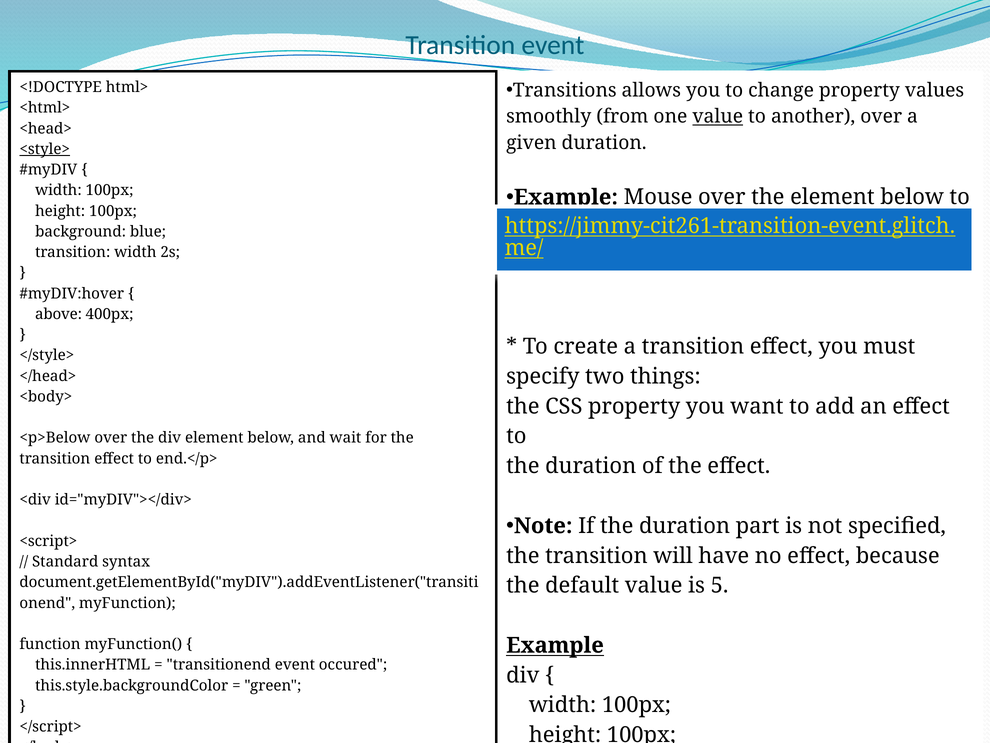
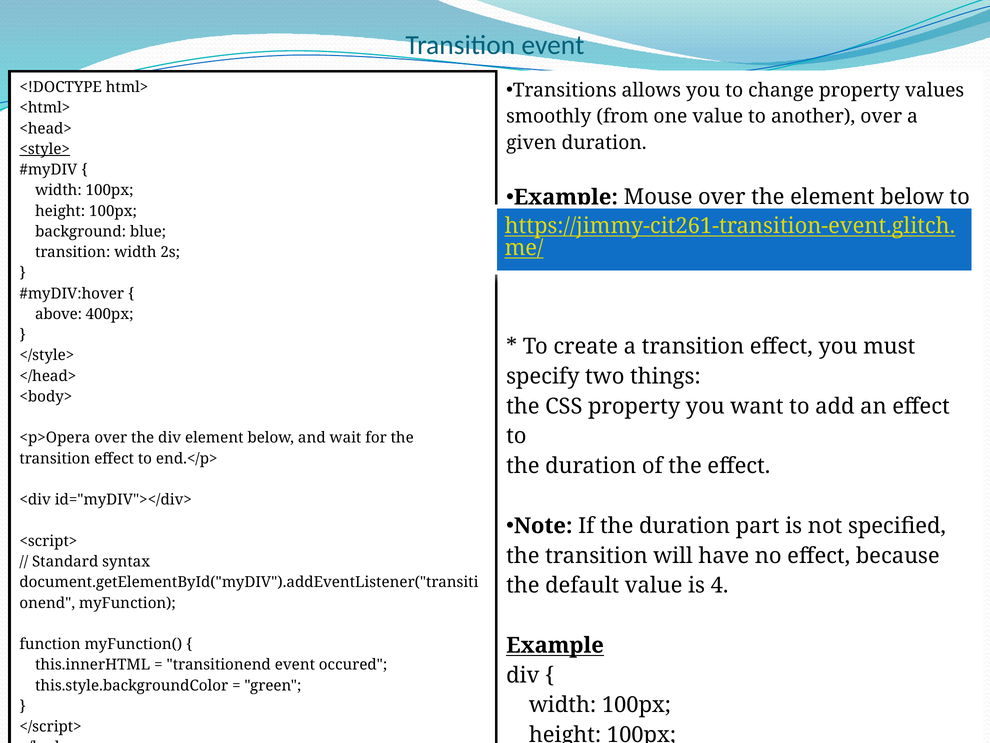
value at (718, 116) underline: present -> none
<p>Below: <p>Below -> <p>Opera
5: 5 -> 4
